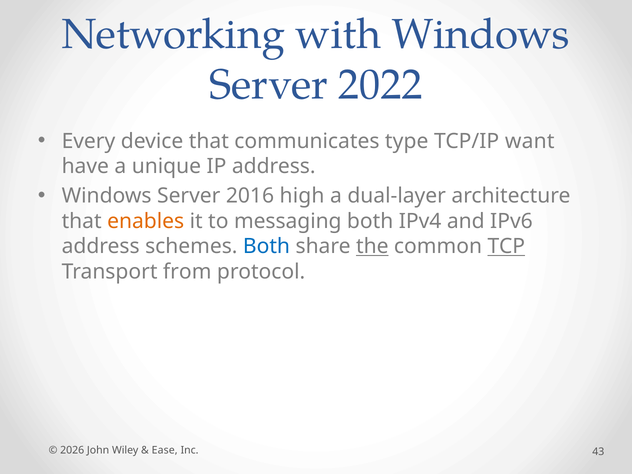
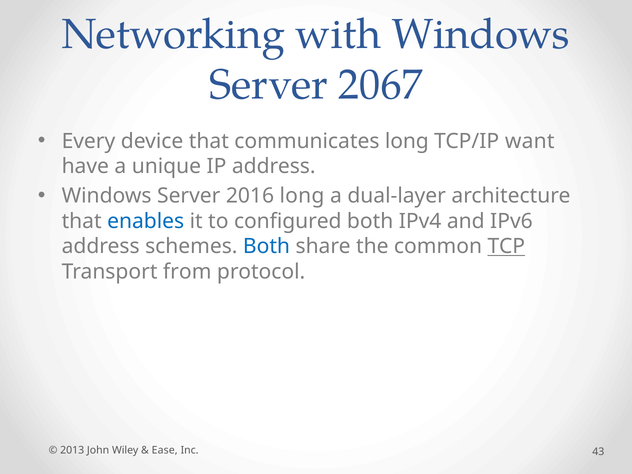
2022: 2022 -> 2067
communicates type: type -> long
2016 high: high -> long
enables colour: orange -> blue
messaging: messaging -> configured
the underline: present -> none
2026: 2026 -> 2013
